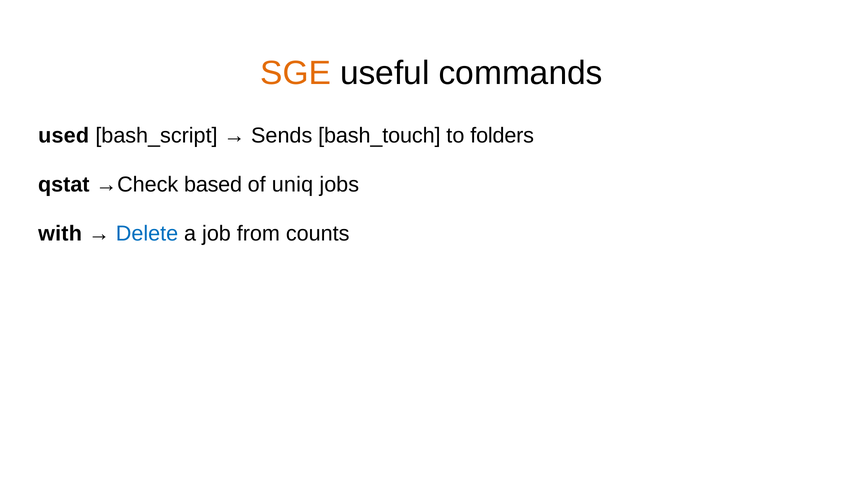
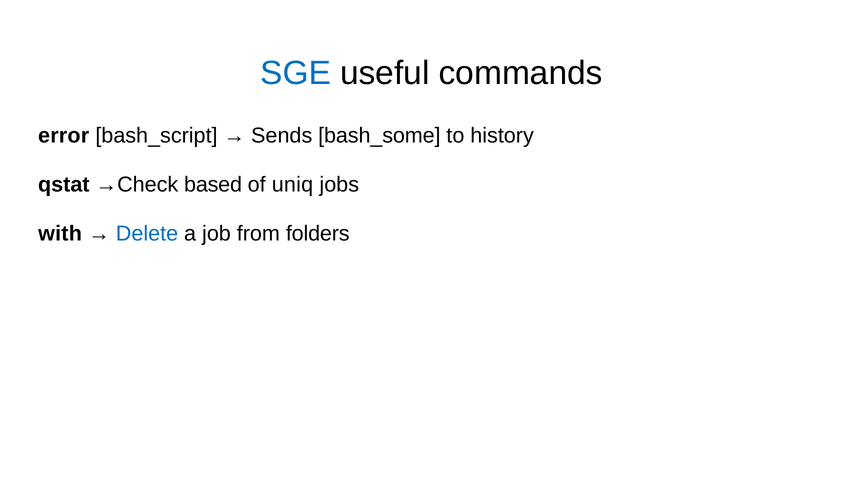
SGE colour: orange -> blue
used: used -> error
bash_touch: bash_touch -> bash_some
folders: folders -> history
counts: counts -> folders
